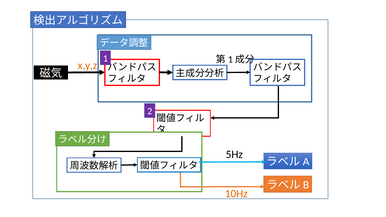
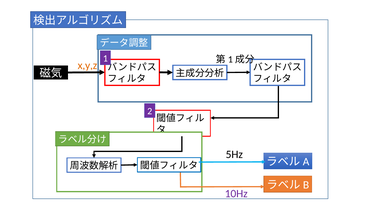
10Hz colour: orange -> purple
